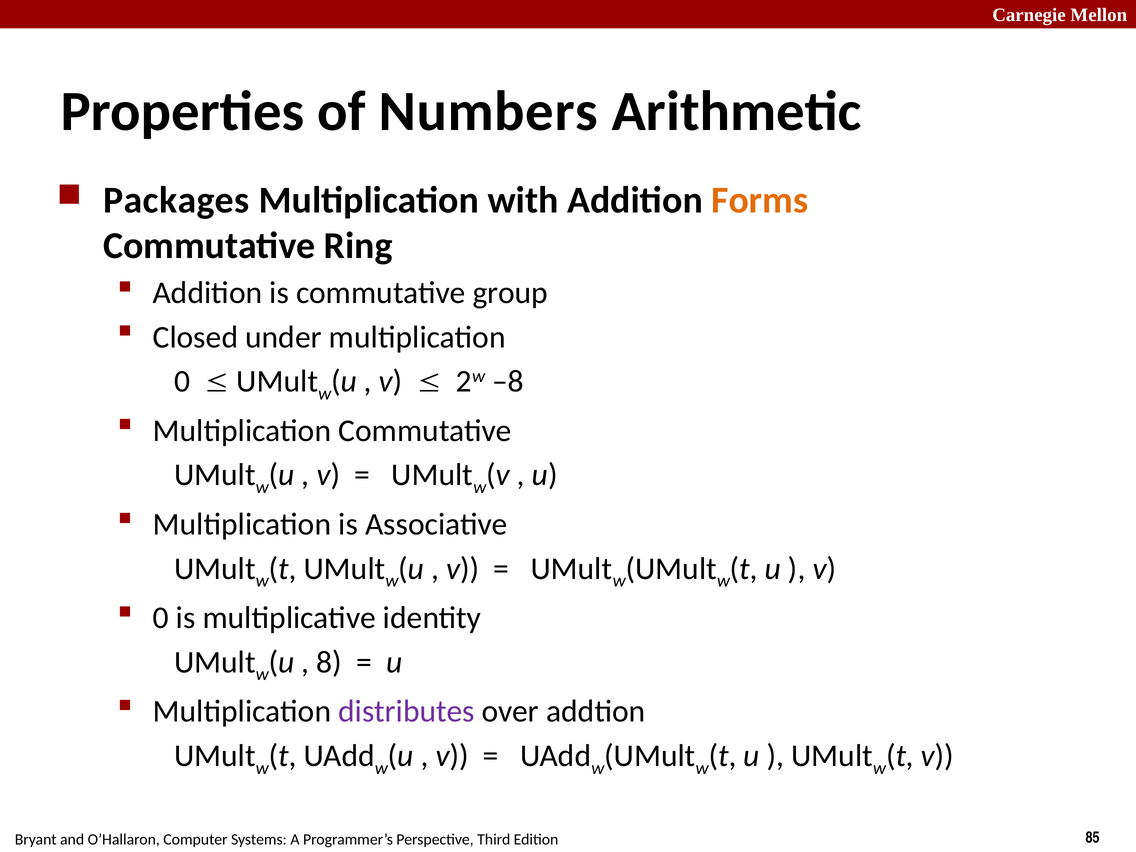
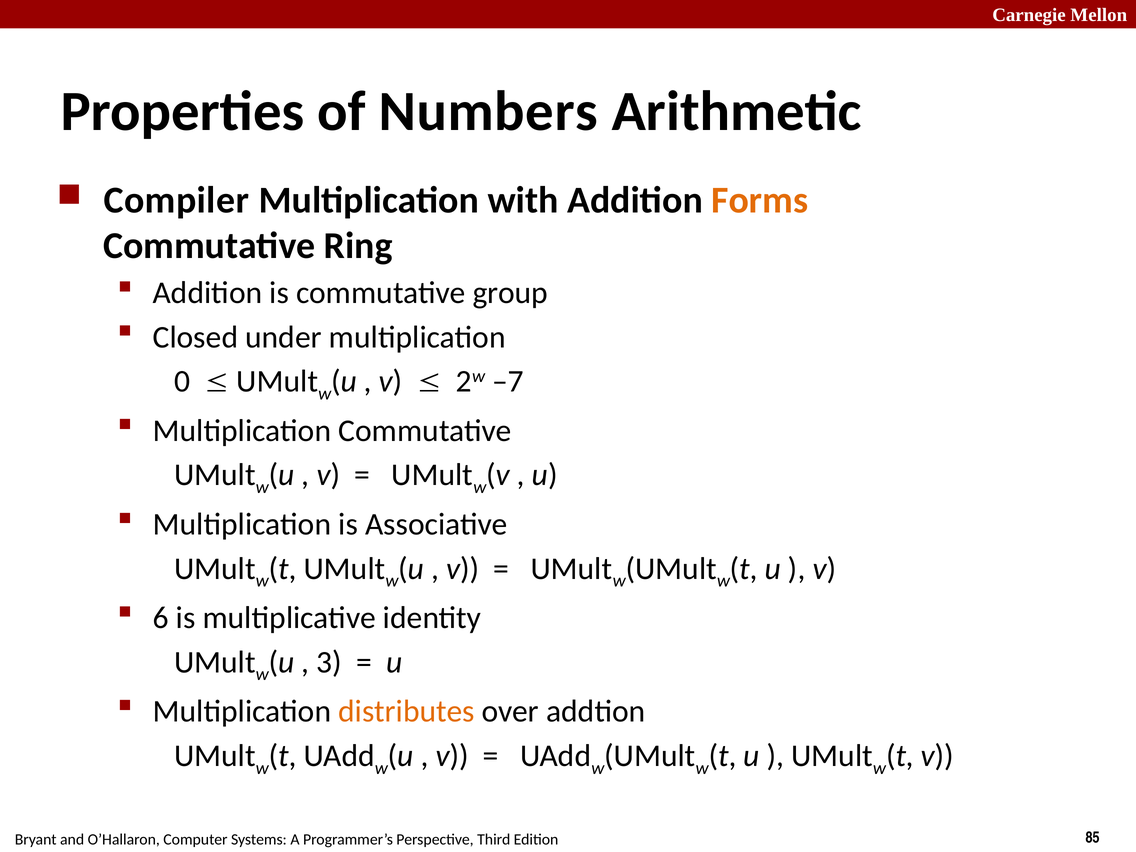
Packages: Packages -> Compiler
–8: –8 -> –7
0 at (161, 618): 0 -> 6
8: 8 -> 3
distributes colour: purple -> orange
